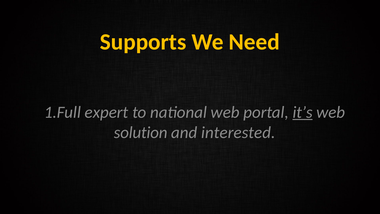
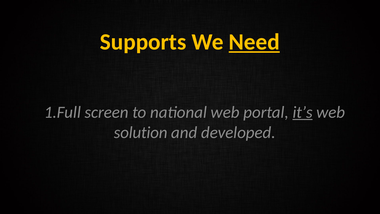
Need underline: none -> present
expert: expert -> screen
interested: interested -> developed
